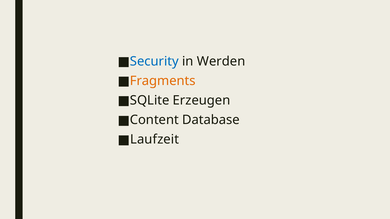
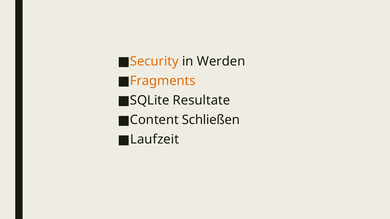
Security colour: blue -> orange
Erzeugen: Erzeugen -> Resultate
Database: Database -> Schließen
